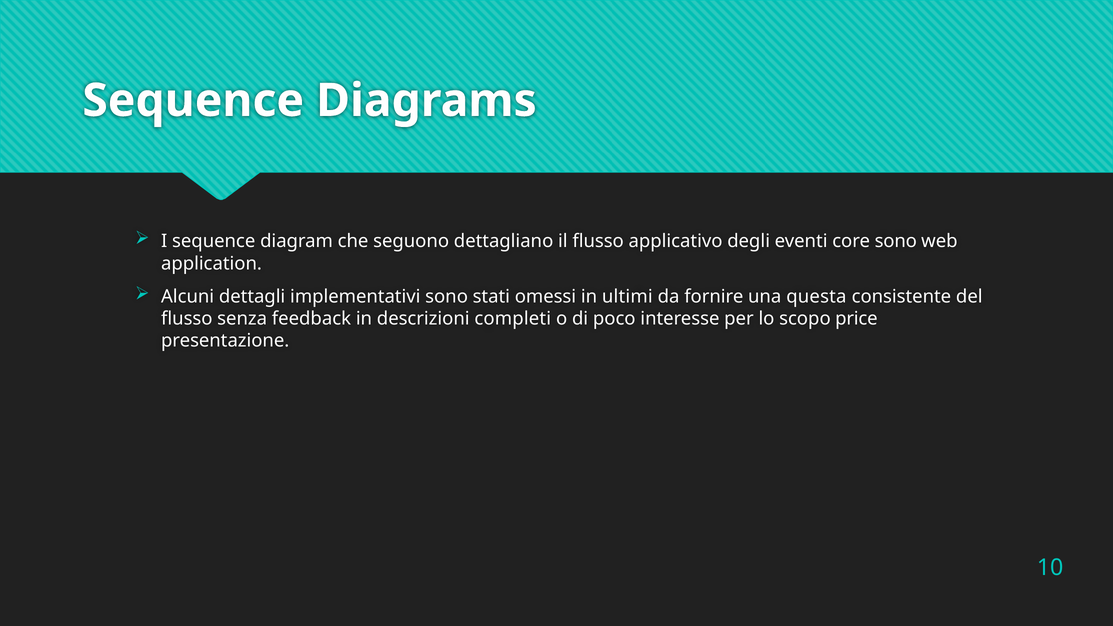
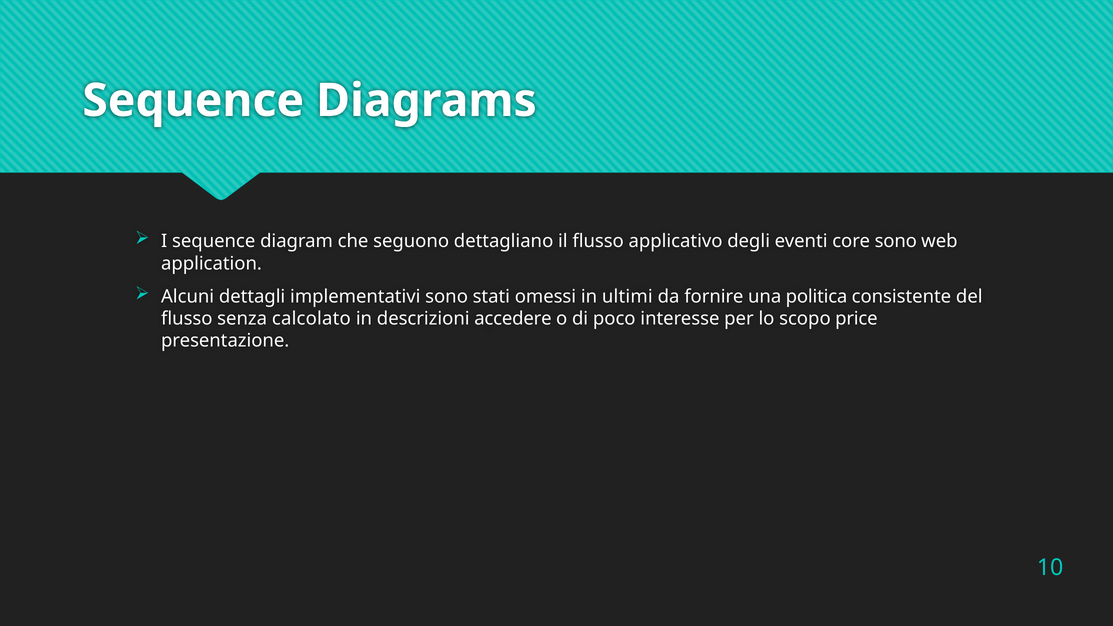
questa: questa -> politica
feedback: feedback -> calcolato
completi: completi -> accedere
